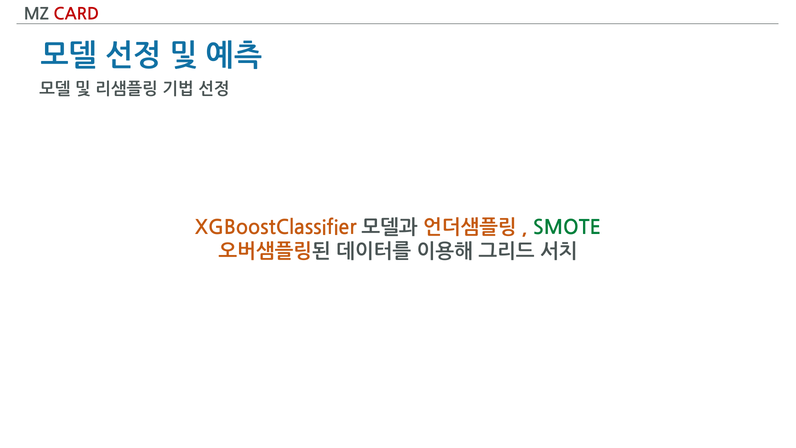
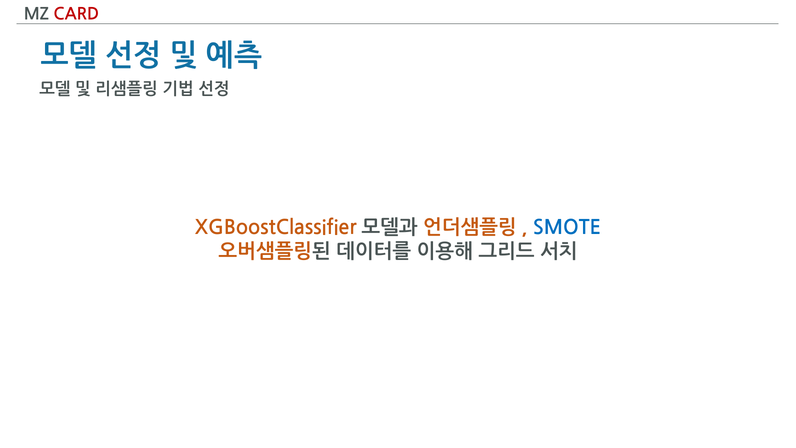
SMOTE colour: green -> blue
